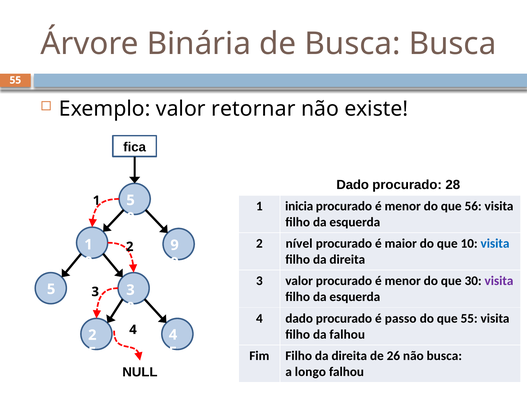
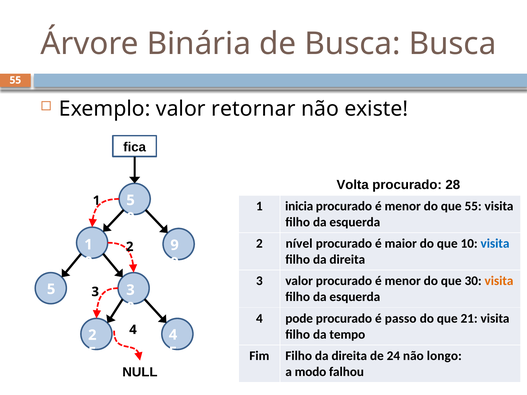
Dado at (353, 185): Dado -> Volta
que 56: 56 -> 55
visita at (499, 281) colour: purple -> orange
4 dado: dado -> pode
que 55: 55 -> 21
da falhou: falhou -> tempo
26: 26 -> 24
não busca: busca -> longo
longo: longo -> modo
